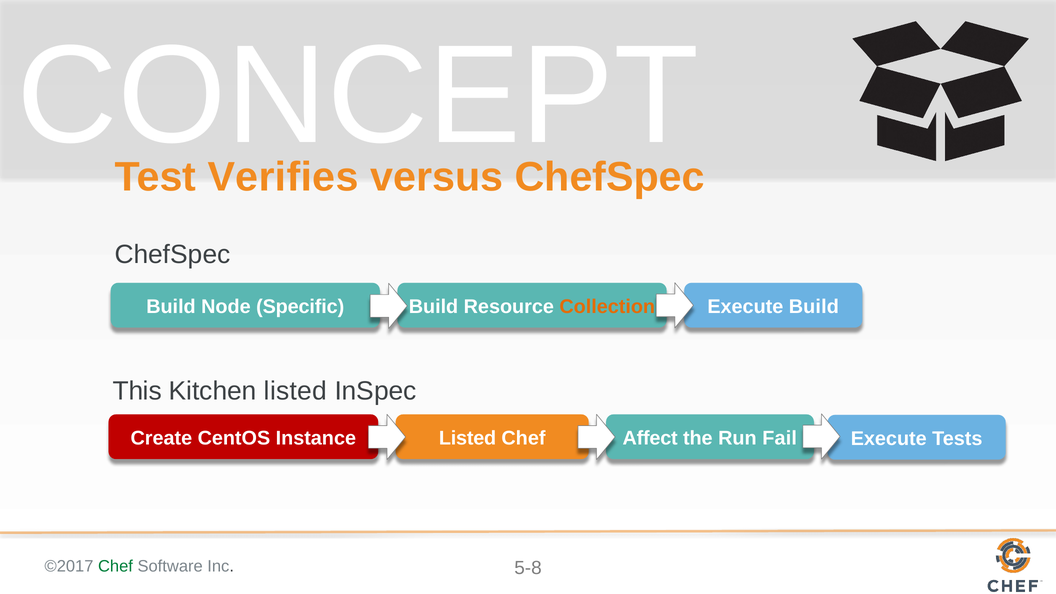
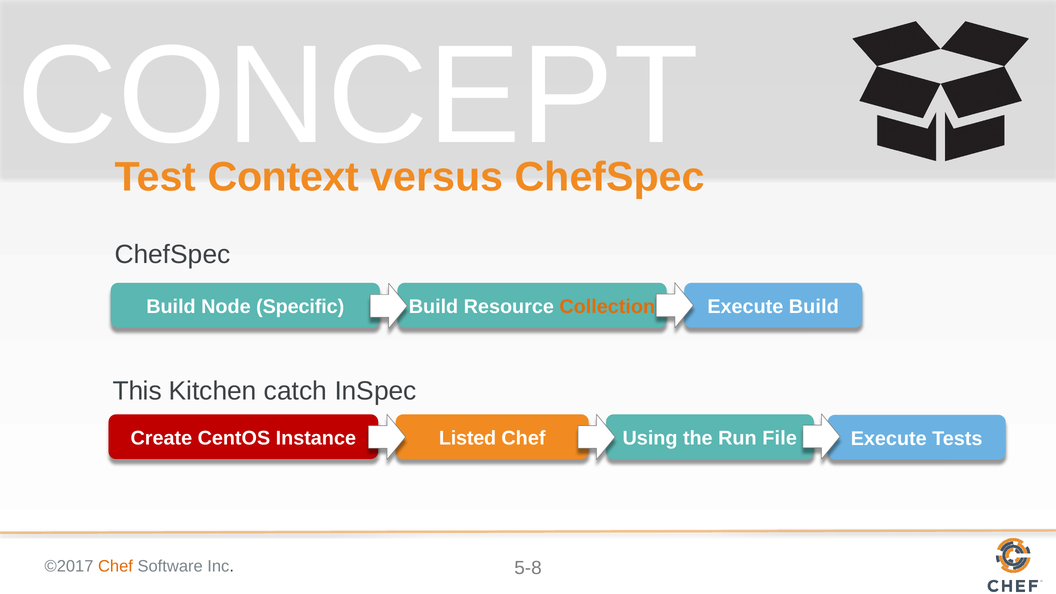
Verifies: Verifies -> Context
Kitchen listed: listed -> catch
Affect: Affect -> Using
Fail: Fail -> File
Chef at (115, 566) colour: green -> orange
